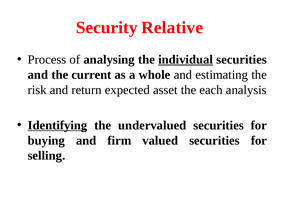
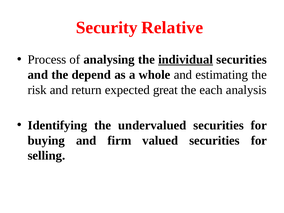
current: current -> depend
asset: asset -> great
Identifying underline: present -> none
